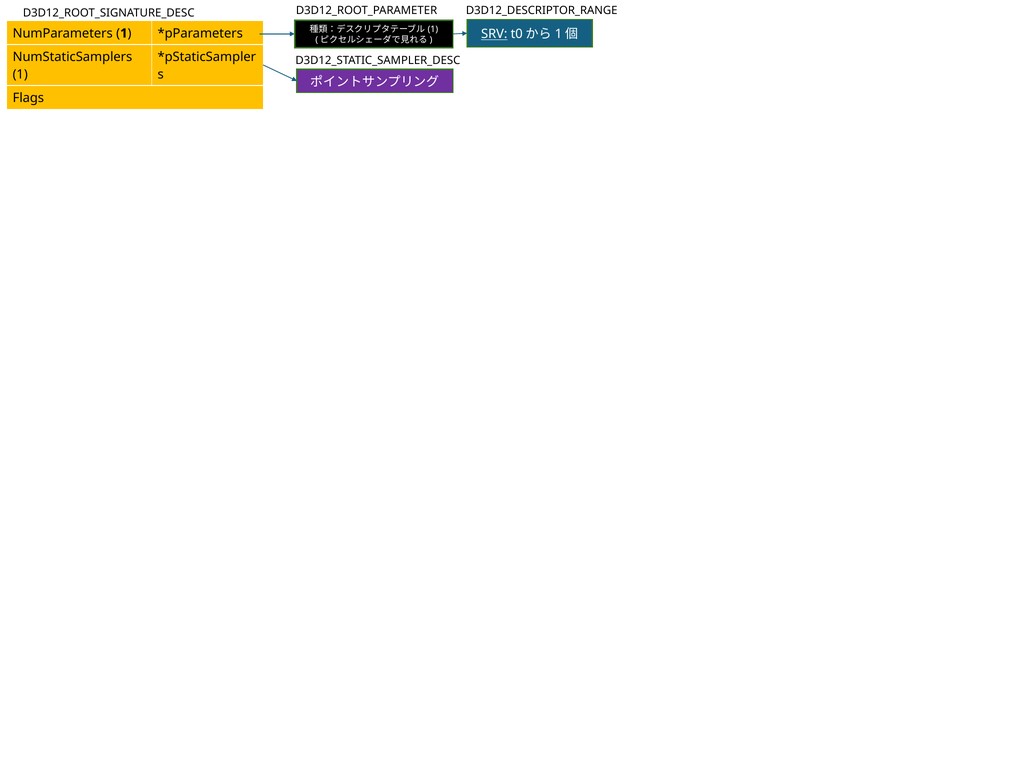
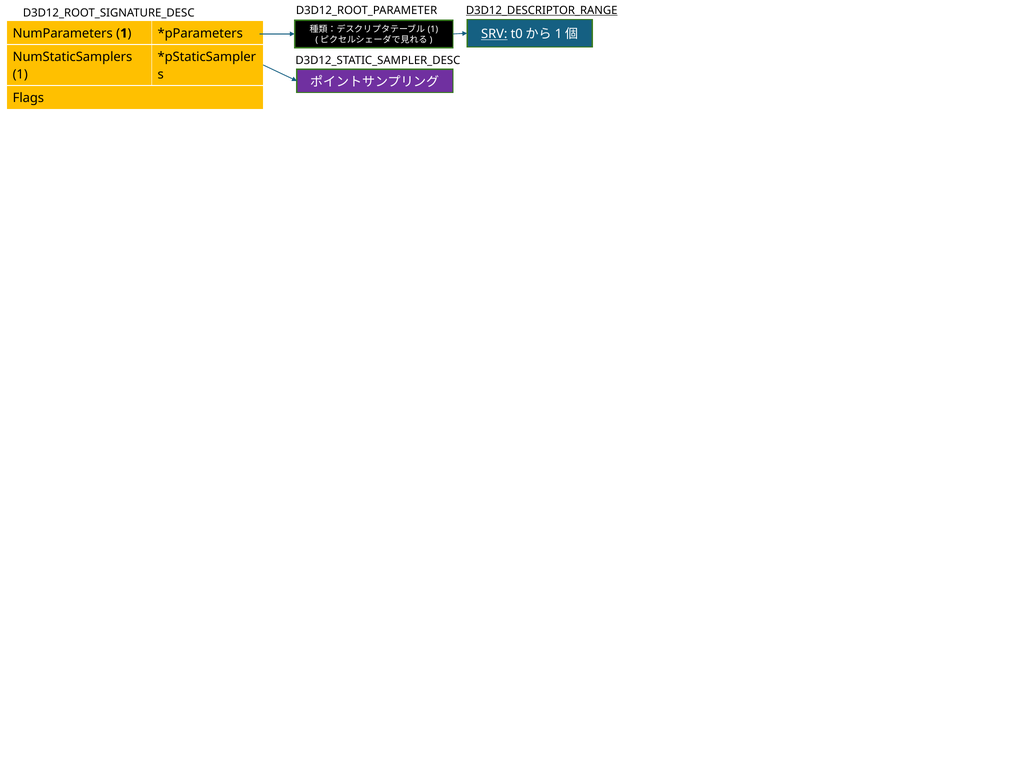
D3D12_DESCRIPTOR_RANGE underline: none -> present
